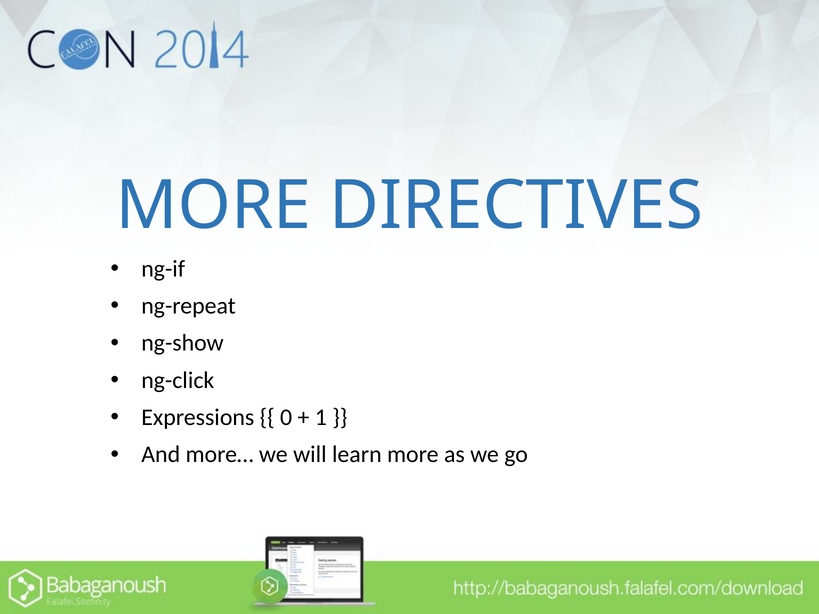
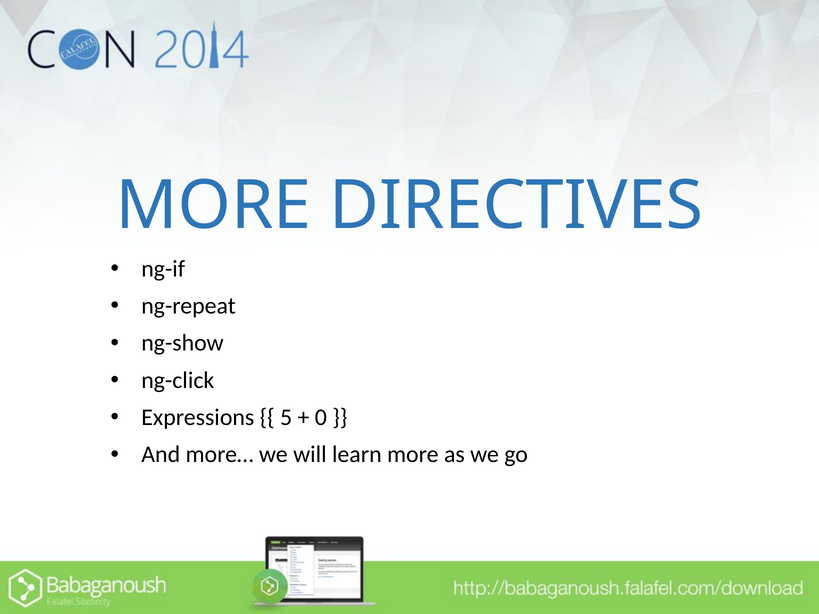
0: 0 -> 5
1: 1 -> 0
